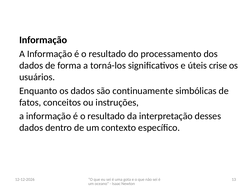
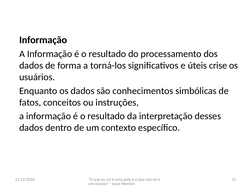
continuamente: continuamente -> conhecimentos
